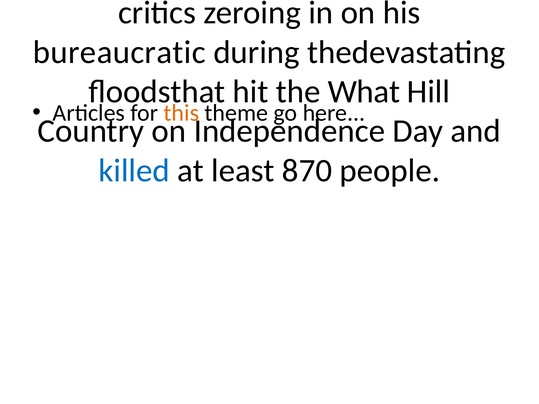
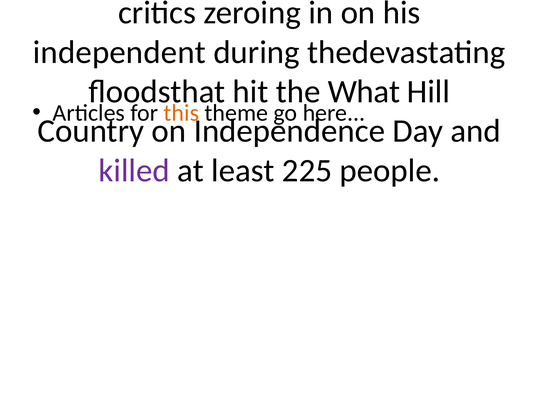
bureaucratic: bureaucratic -> independent
killed colour: blue -> purple
870: 870 -> 225
